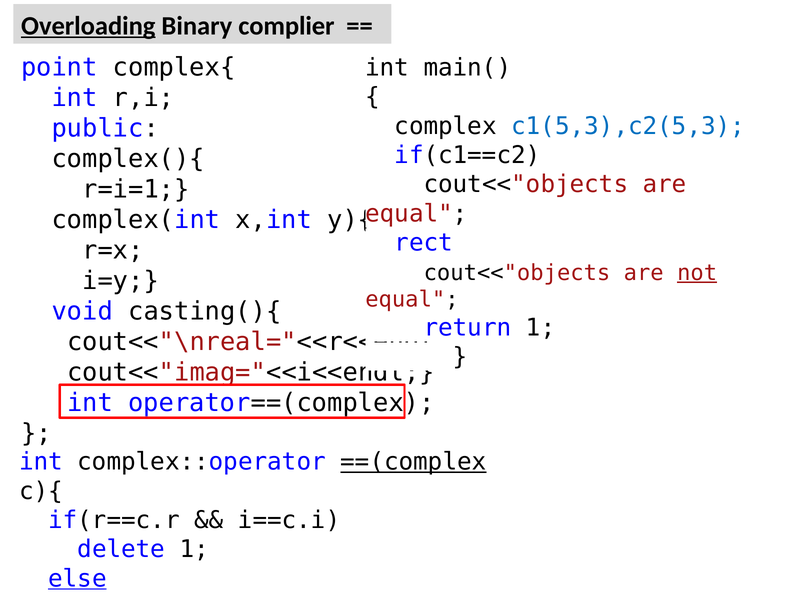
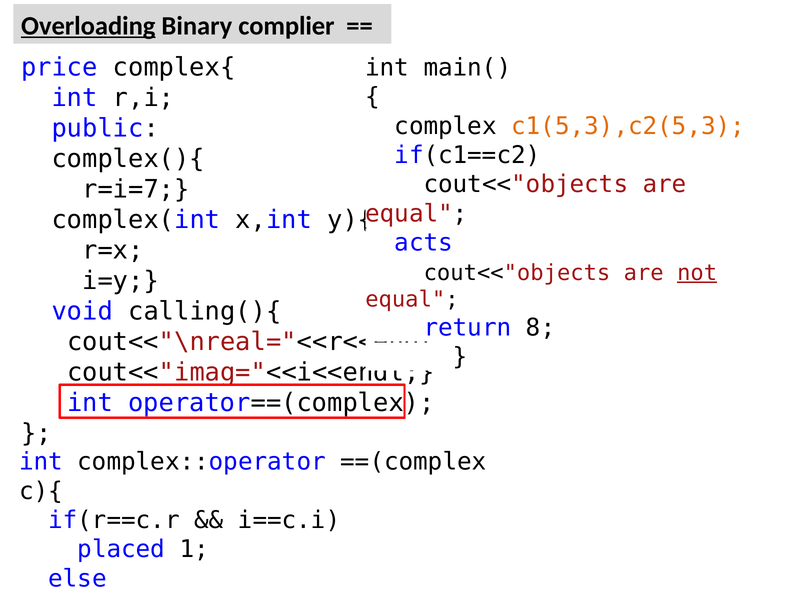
point: point -> price
c1(5,3),c2(5,3 colour: blue -> orange
r=i=1: r=i=1 -> r=i=7
rect: rect -> acts
casting(){: casting(){ -> calling(){
return 1: 1 -> 8
==(complex underline: present -> none
delete: delete -> placed
else underline: present -> none
